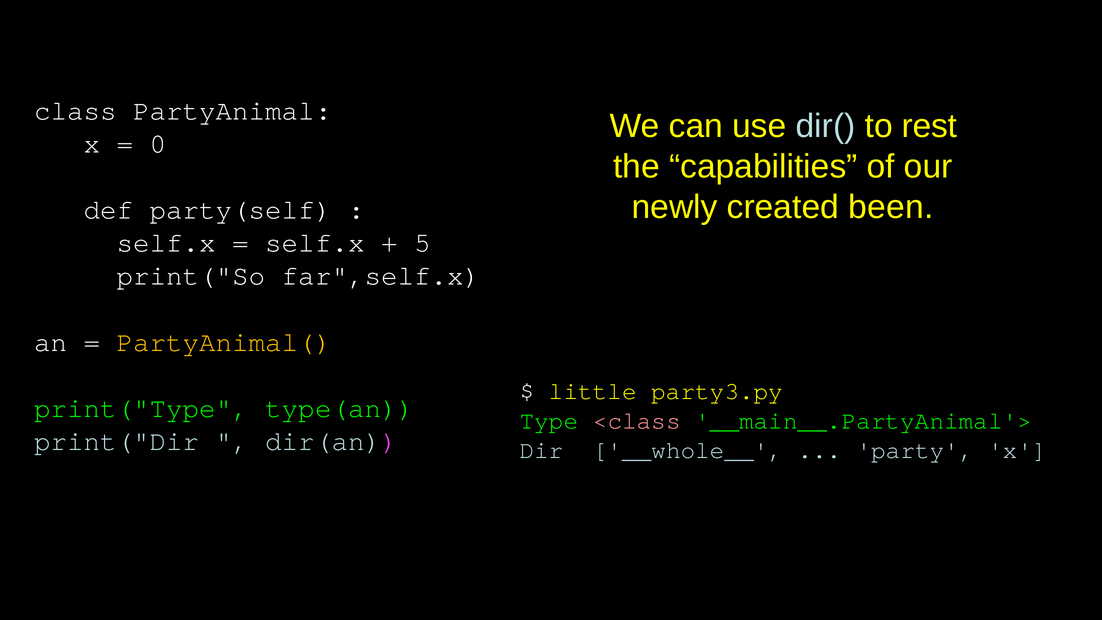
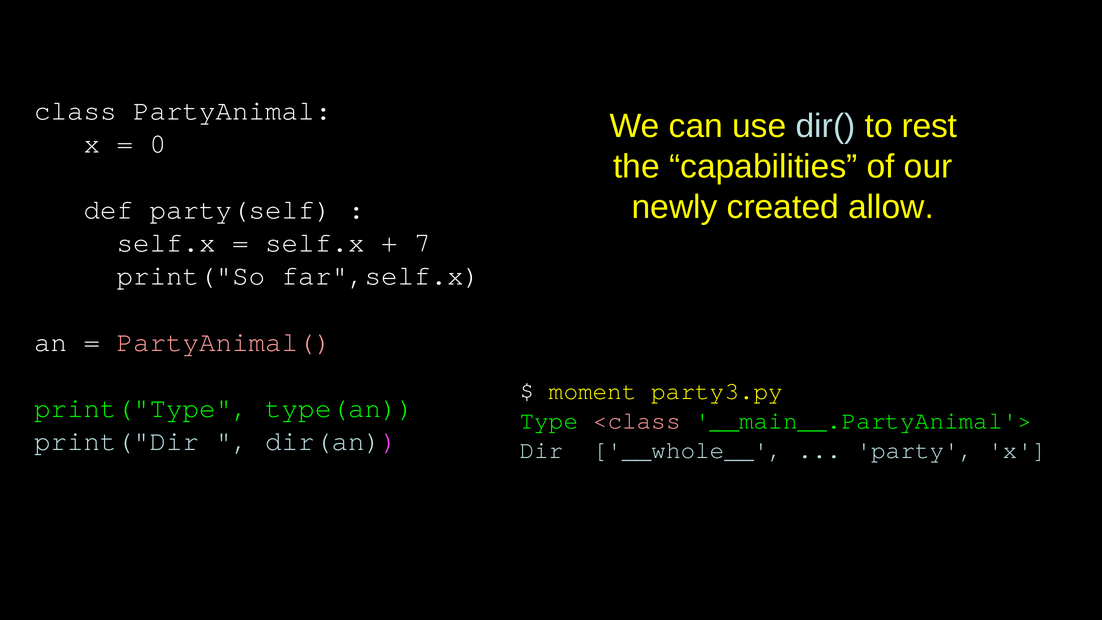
been: been -> allow
5: 5 -> 7
PartyAnimal( colour: yellow -> pink
little: little -> moment
